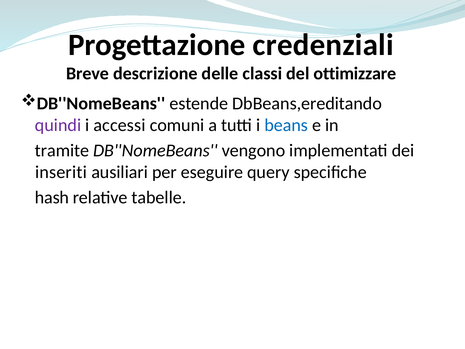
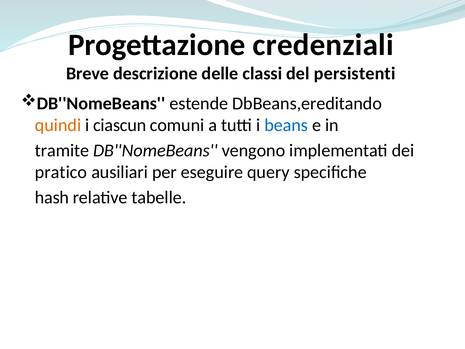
ottimizzare: ottimizzare -> persistenti
quindi colour: purple -> orange
accessi: accessi -> ciascun
inseriti: inseriti -> pratico
